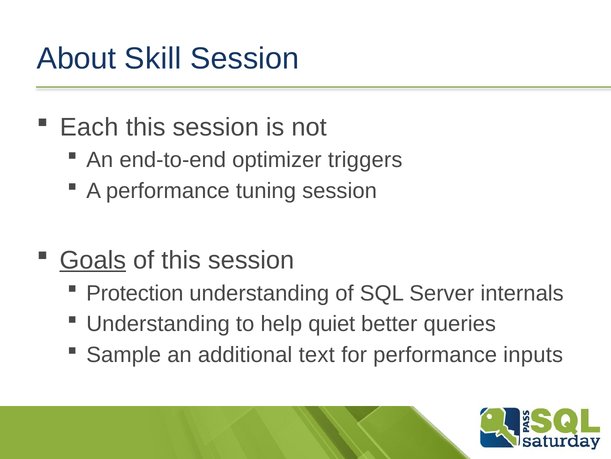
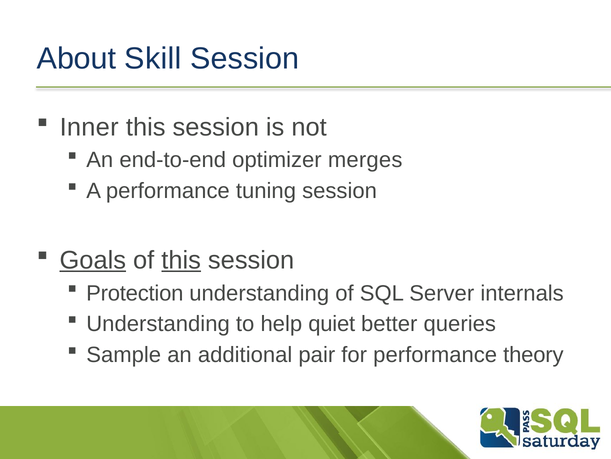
Each: Each -> Inner
triggers: triggers -> merges
this at (181, 260) underline: none -> present
text: text -> pair
inputs: inputs -> theory
